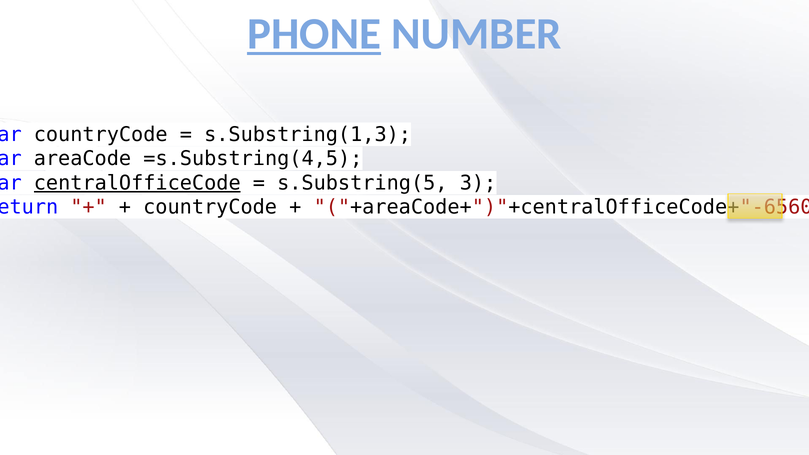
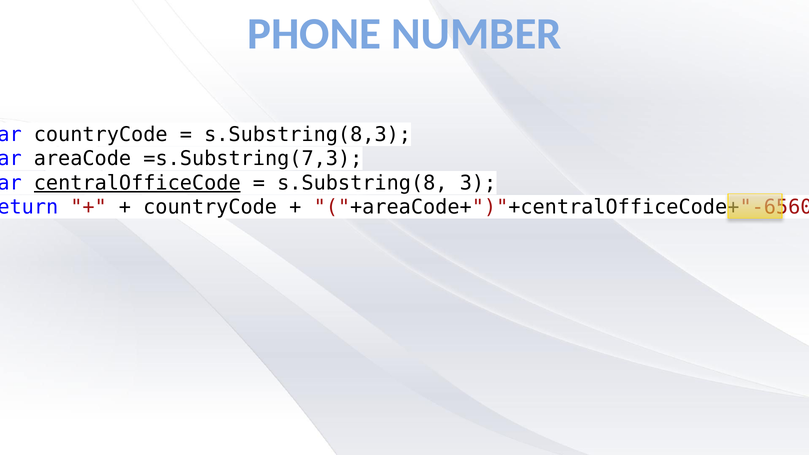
PHONE underline: present -> none
s.Substring(1,3: s.Substring(1,3 -> s.Substring(8,3
=s.Substring(4,5: =s.Substring(4,5 -> =s.Substring(7,3
s.Substring(5: s.Substring(5 -> s.Substring(8
